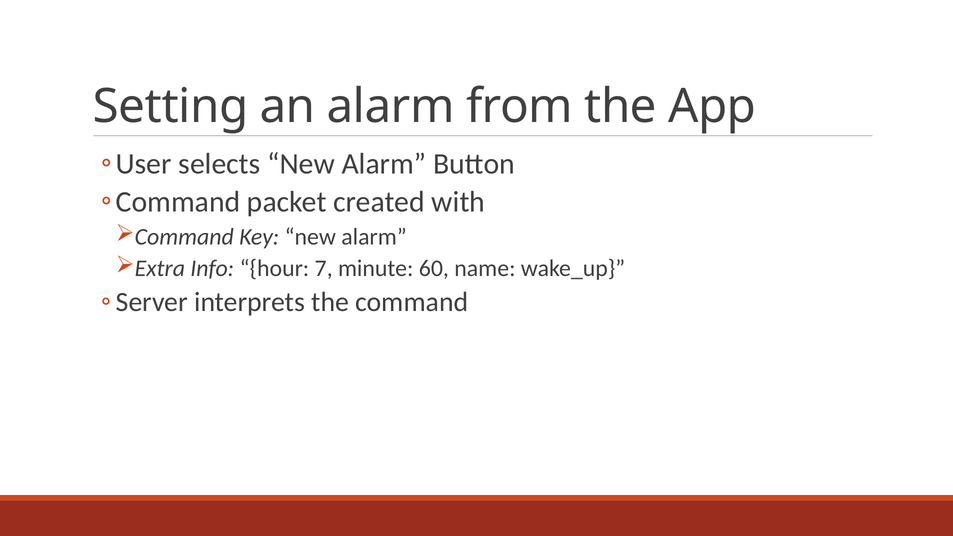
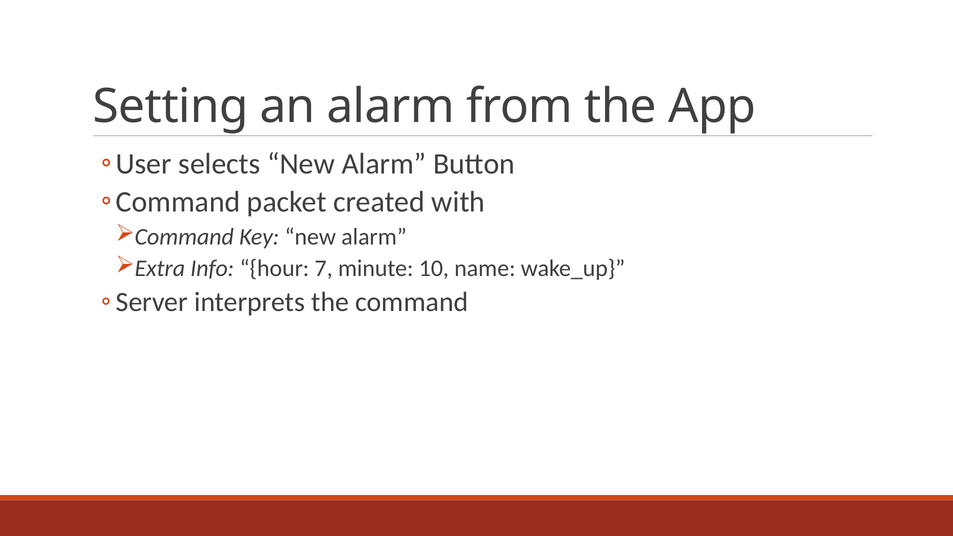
60: 60 -> 10
